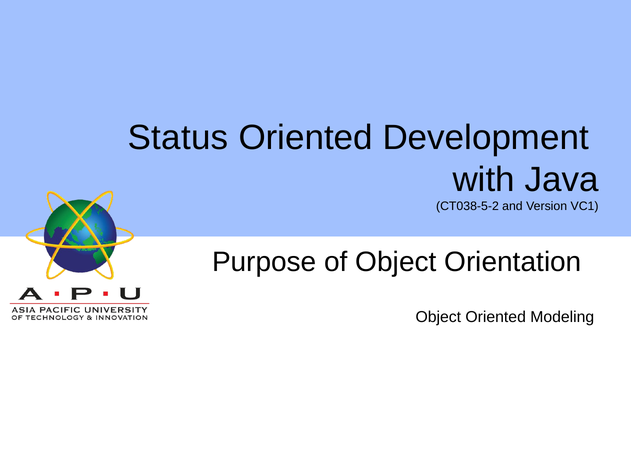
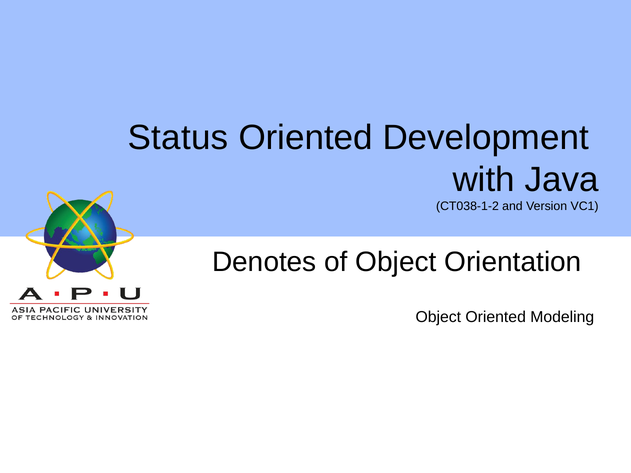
CT038-5-2: CT038-5-2 -> CT038-1-2
Purpose: Purpose -> Denotes
